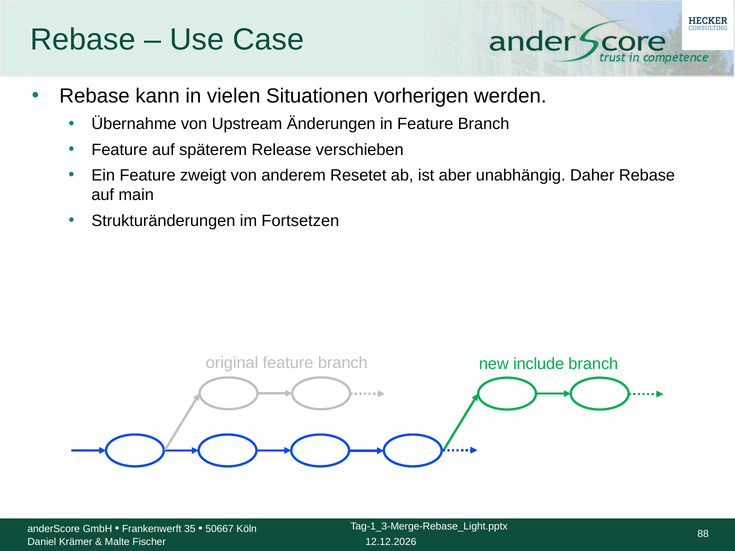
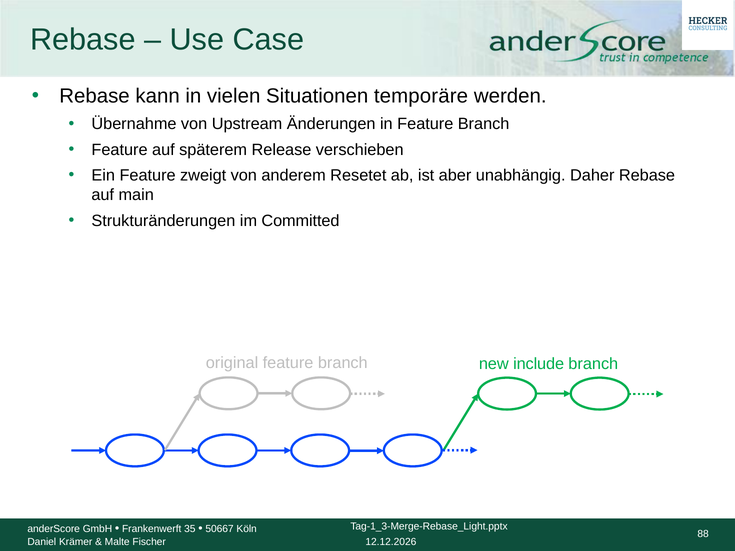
vorherigen: vorherigen -> temporäre
Fortsetzen: Fortsetzen -> Committed
